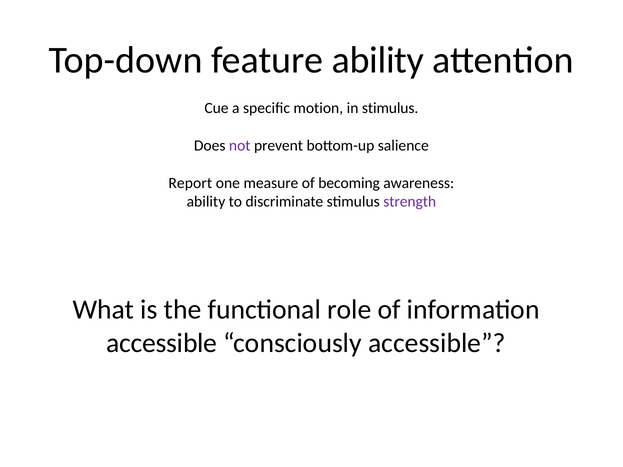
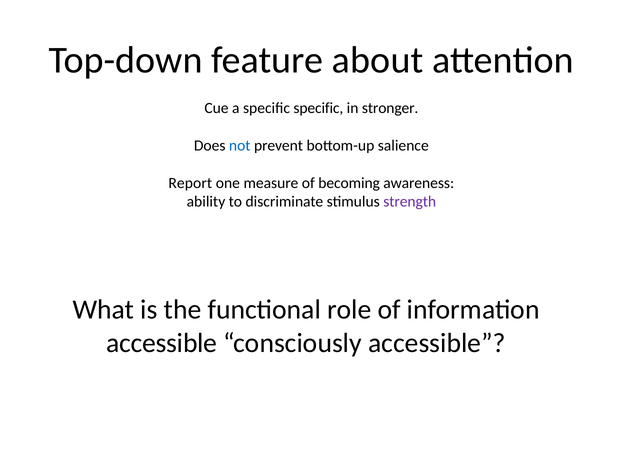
feature ability: ability -> about
specific motion: motion -> specific
in stimulus: stimulus -> stronger
not colour: purple -> blue
